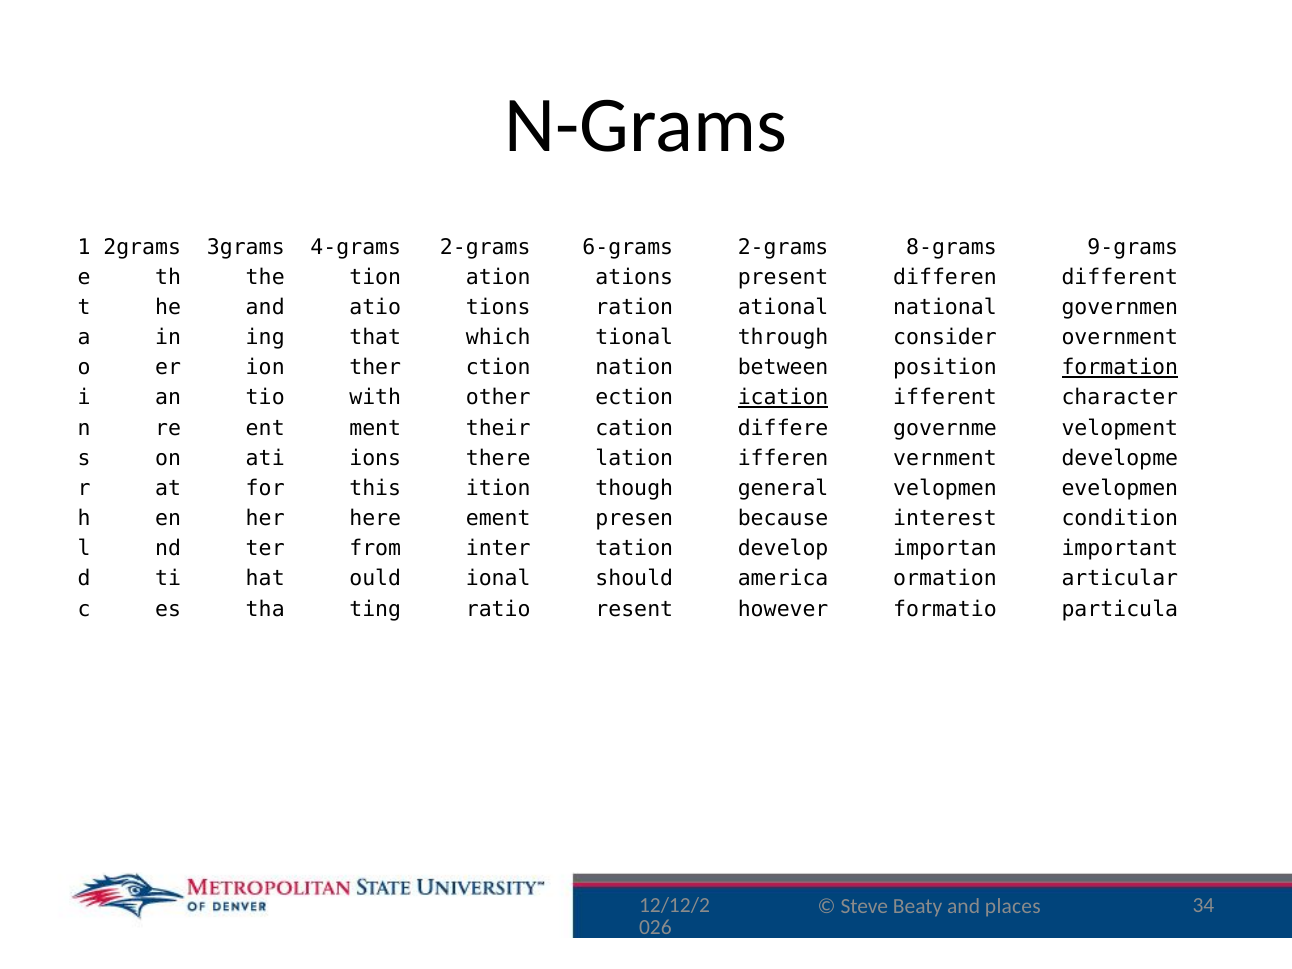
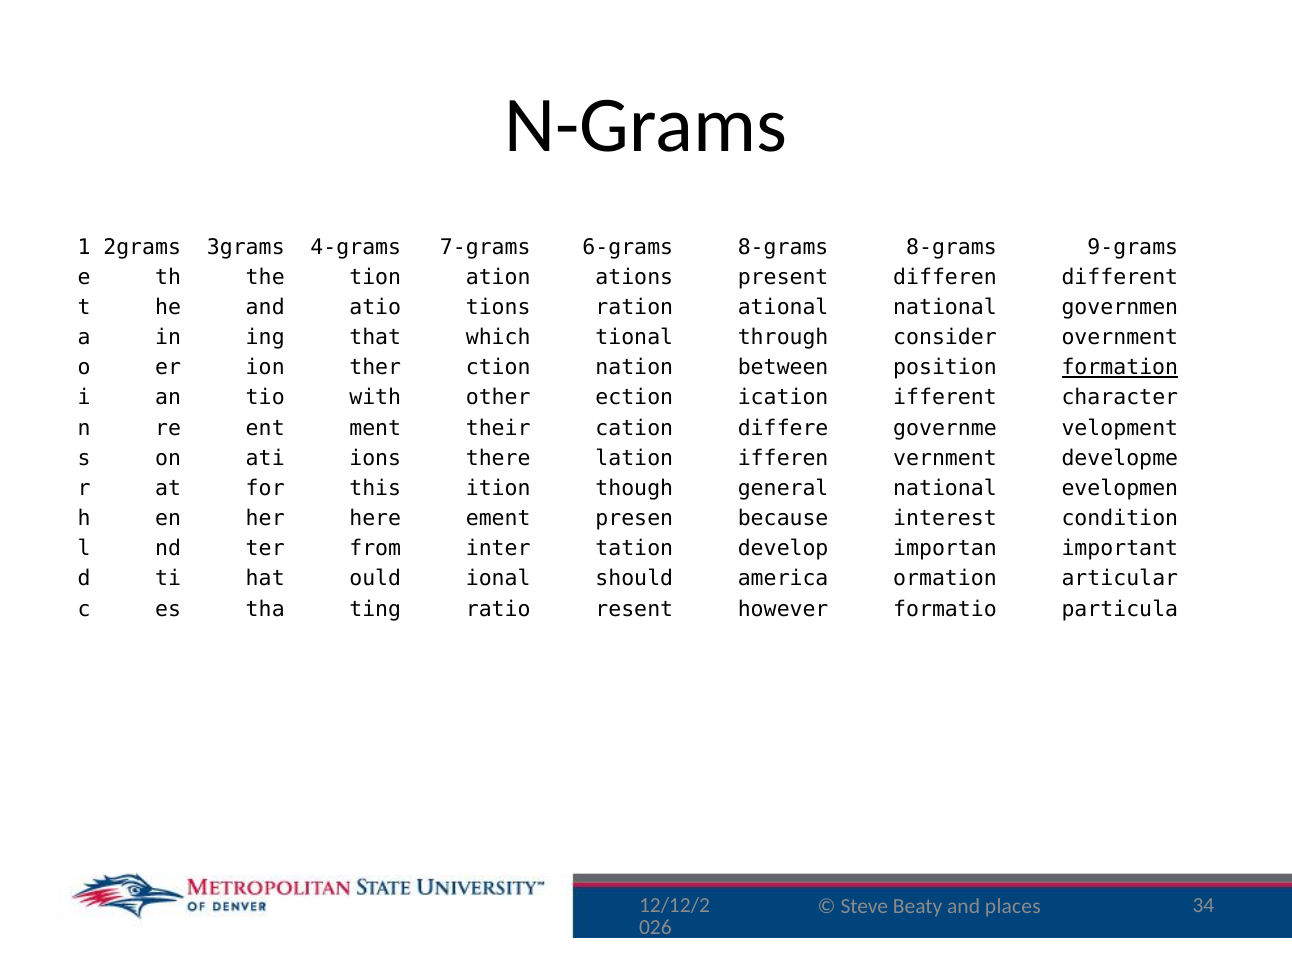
4-grams 2-grams: 2-grams -> 7-grams
6-grams 2-grams: 2-grams -> 8-grams
ication underline: present -> none
general velopmen: velopmen -> national
